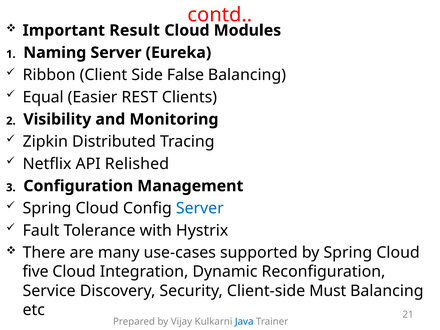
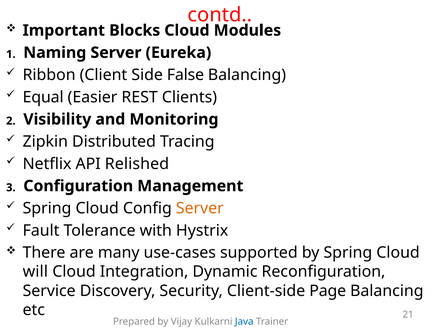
Result: Result -> Blocks
Server at (200, 208) colour: blue -> orange
five: five -> will
Must: Must -> Page
